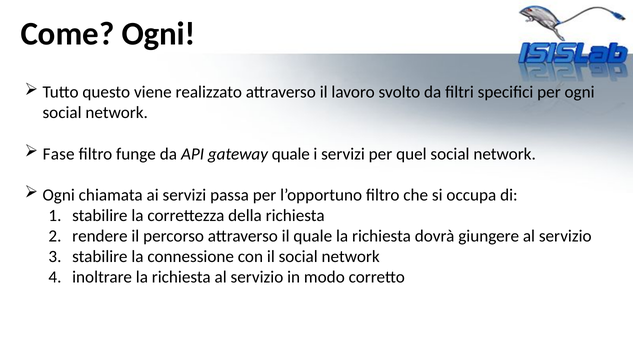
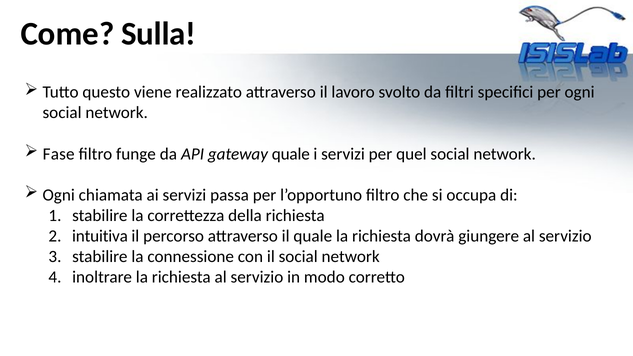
Come Ogni: Ogni -> Sulla
rendere: rendere -> intuitiva
